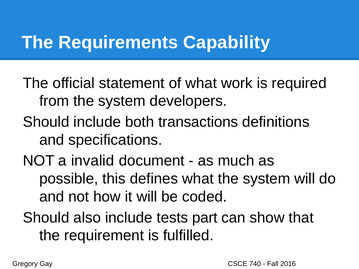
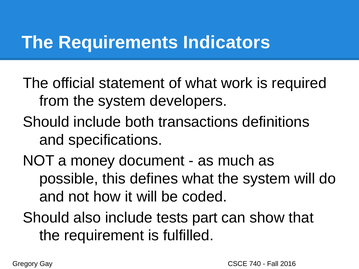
Capability: Capability -> Indicators
invalid: invalid -> money
